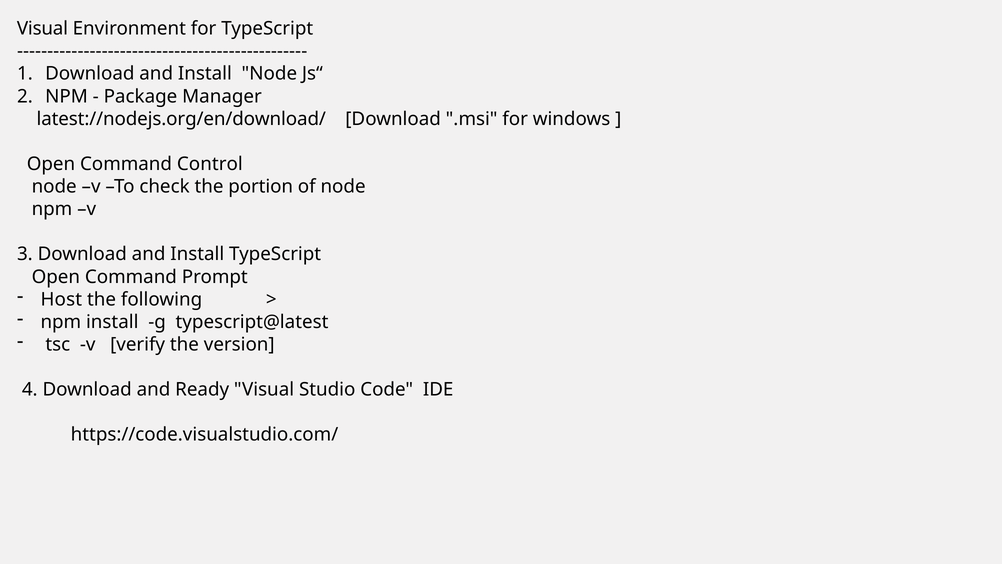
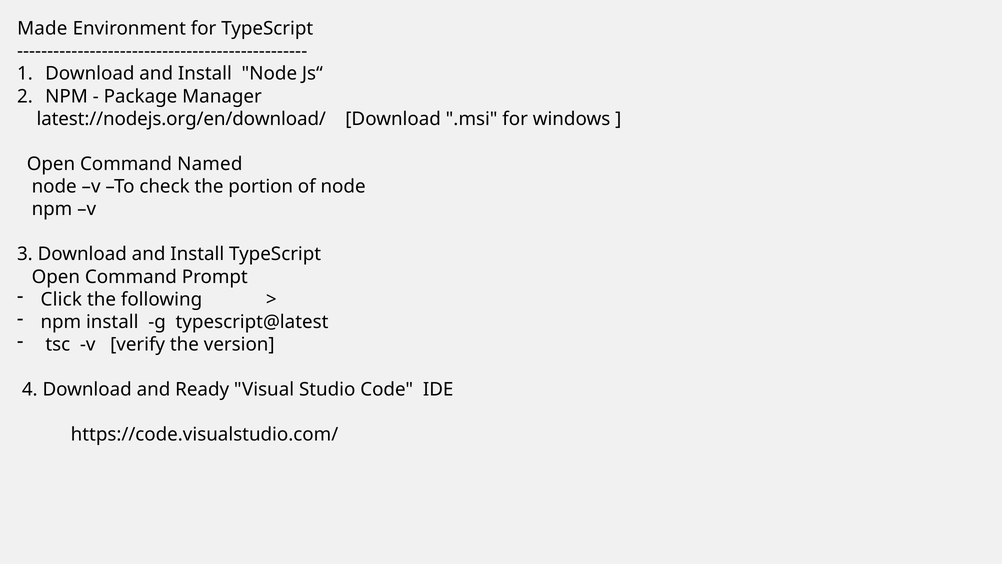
Visual at (42, 29): Visual -> Made
Control: Control -> Named
Host: Host -> Click
